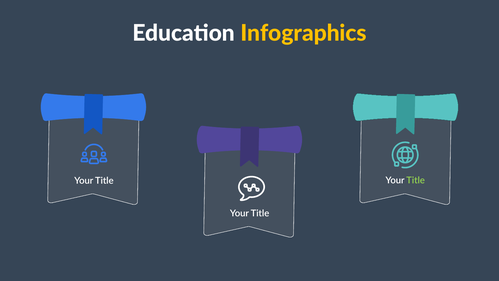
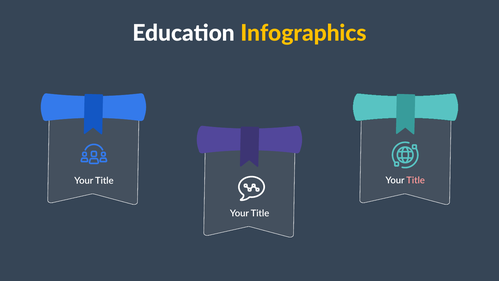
Title at (416, 180) colour: light green -> pink
